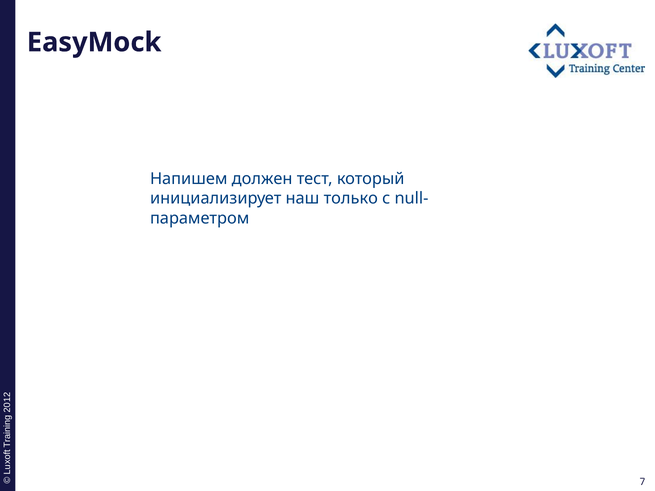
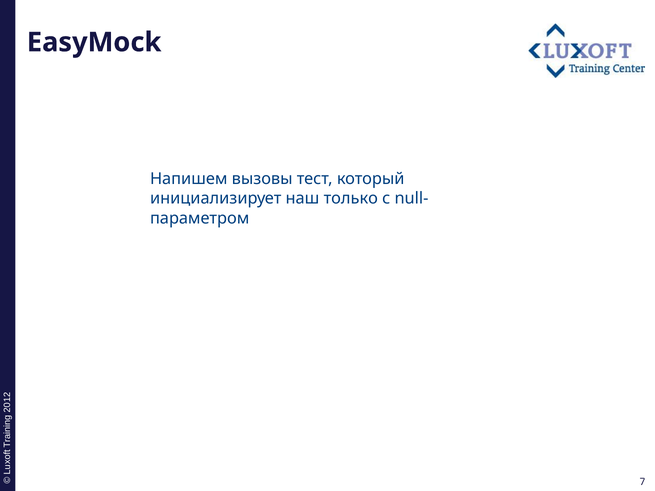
должен: должен -> вызовы
